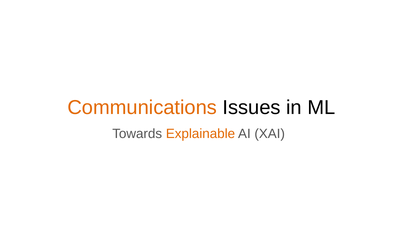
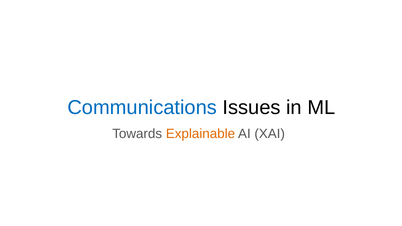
Communications colour: orange -> blue
